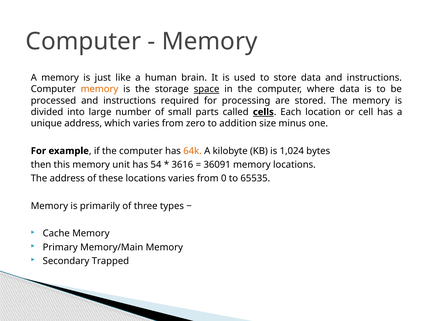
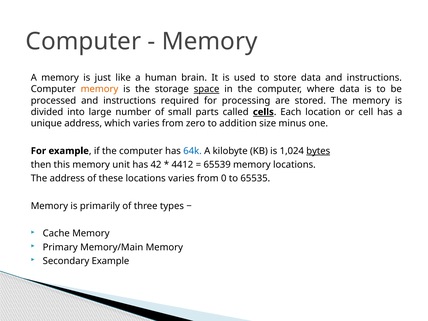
64k colour: orange -> blue
bytes underline: none -> present
54: 54 -> 42
3616: 3616 -> 4412
36091: 36091 -> 65539
Secondary Trapped: Trapped -> Example
